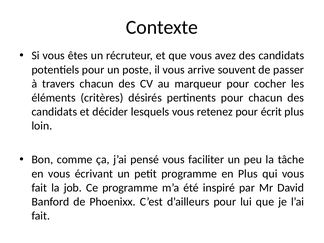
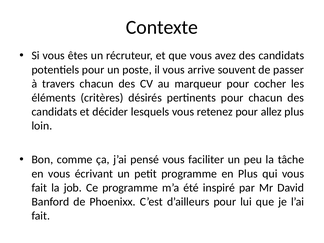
écrit: écrit -> allez
